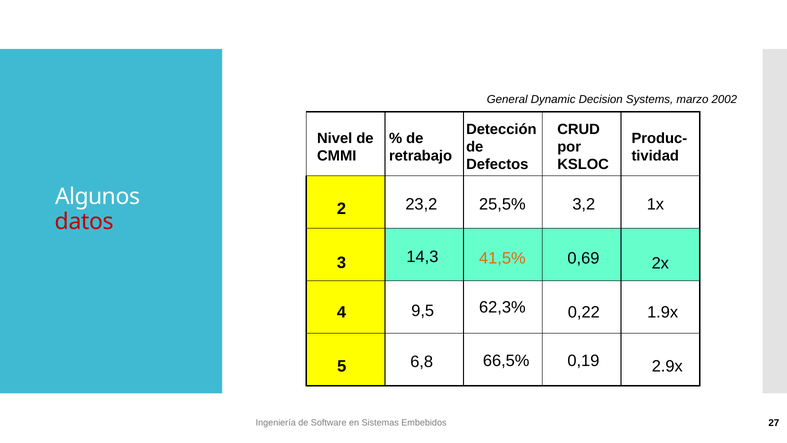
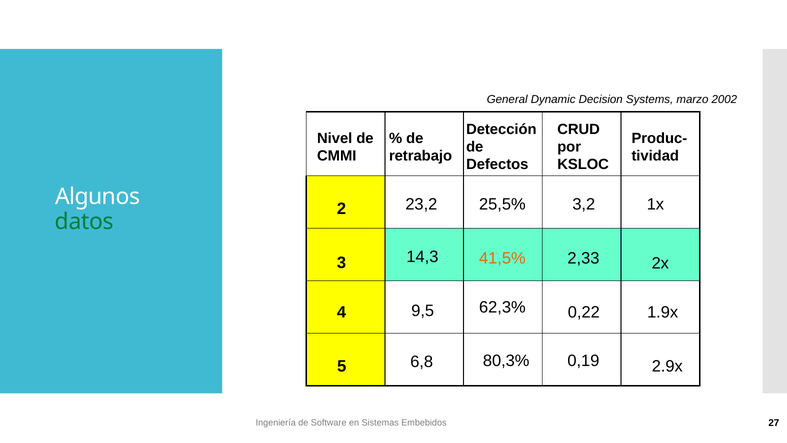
datos colour: red -> green
0,69: 0,69 -> 2,33
66,5%: 66,5% -> 80,3%
